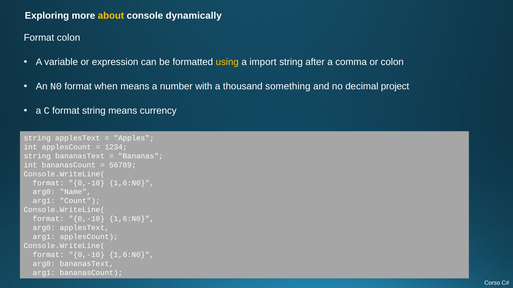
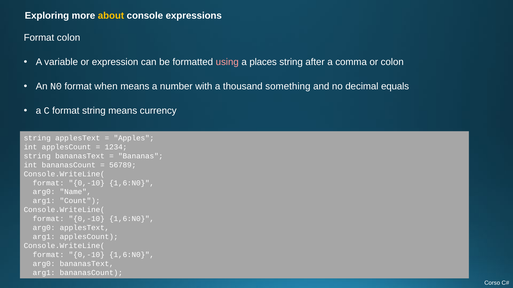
dynamically: dynamically -> expressions
using colour: yellow -> pink
import: import -> places
project: project -> equals
